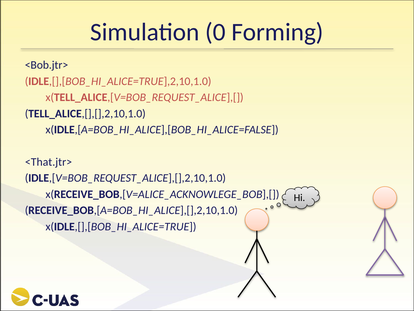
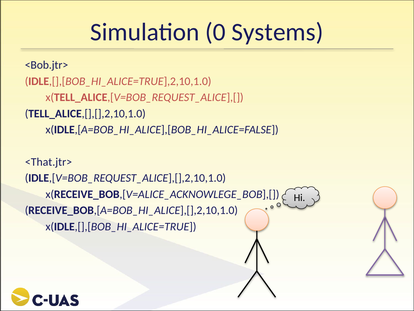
Forming: Forming -> Systems
